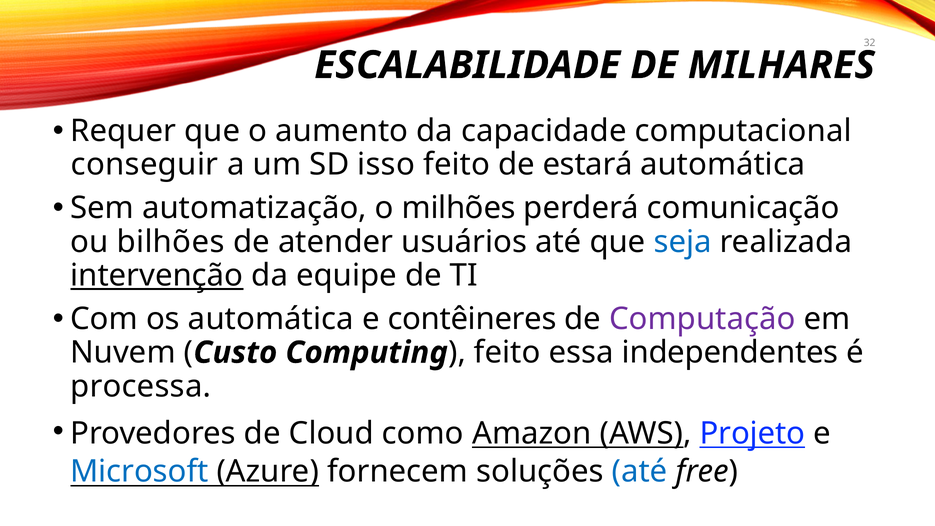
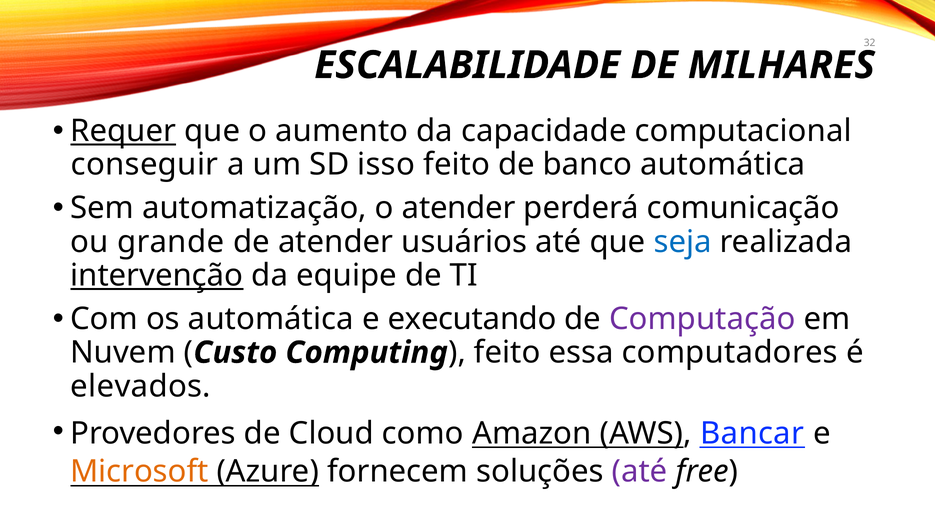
Requer underline: none -> present
estará: estará -> banco
o milhões: milhões -> atender
bilhões: bilhões -> grande
contêineres: contêineres -> executando
independentes: independentes -> computadores
processa: processa -> elevados
Projeto: Projeto -> Bancar
Microsoft colour: blue -> orange
até at (640, 471) colour: blue -> purple
